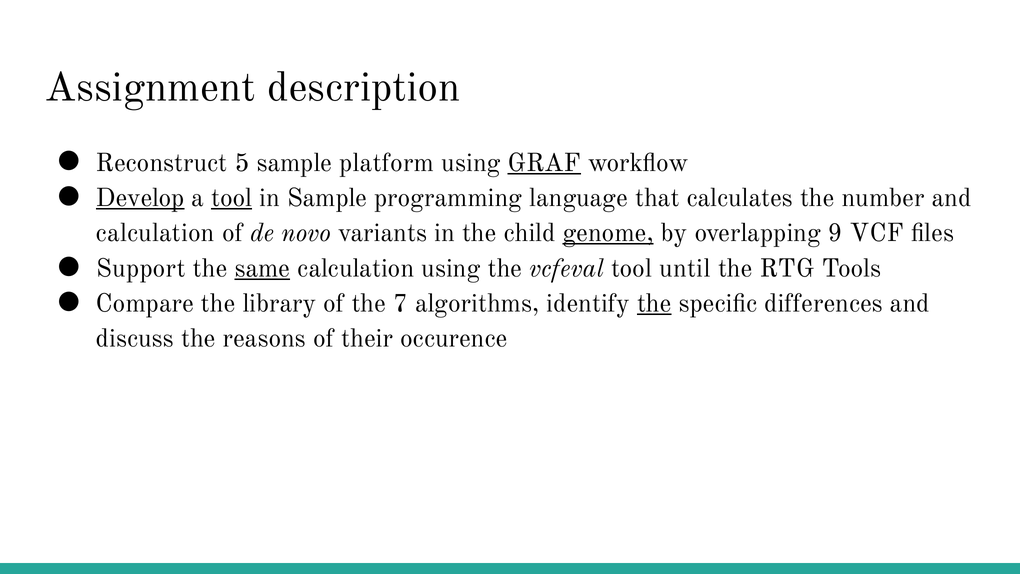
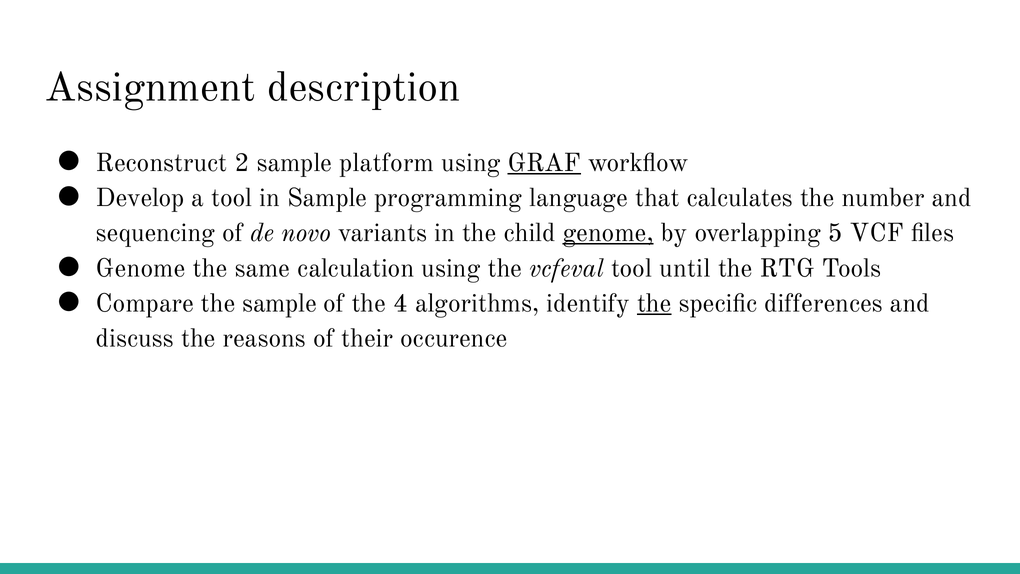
5: 5 -> 2
Develop underline: present -> none
tool at (232, 198) underline: present -> none
calculation at (155, 233): calculation -> sequencing
9: 9 -> 5
Support at (141, 268): Support -> Genome
same underline: present -> none
the library: library -> sample
7: 7 -> 4
